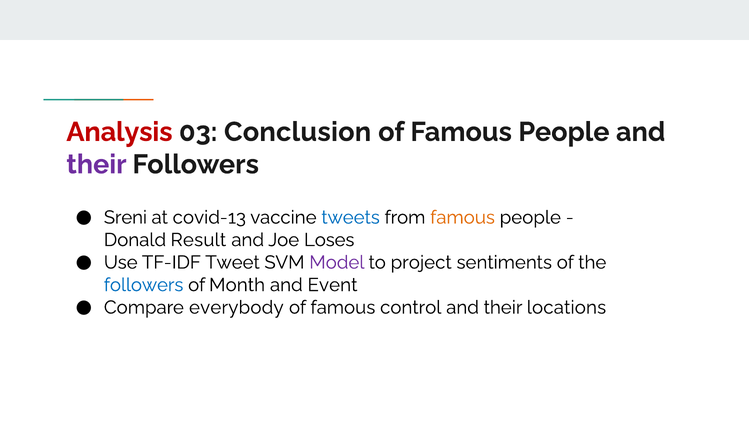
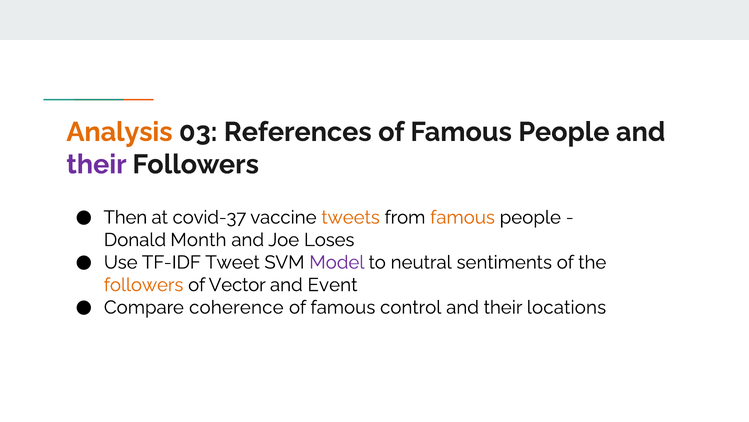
Analysis colour: red -> orange
Conclusion: Conclusion -> References
Sreni: Sreni -> Then
covid-13: covid-13 -> covid-37
tweets colour: blue -> orange
Result: Result -> Month
project: project -> neutral
followers at (144, 284) colour: blue -> orange
Month: Month -> Vector
everybody: everybody -> coherence
